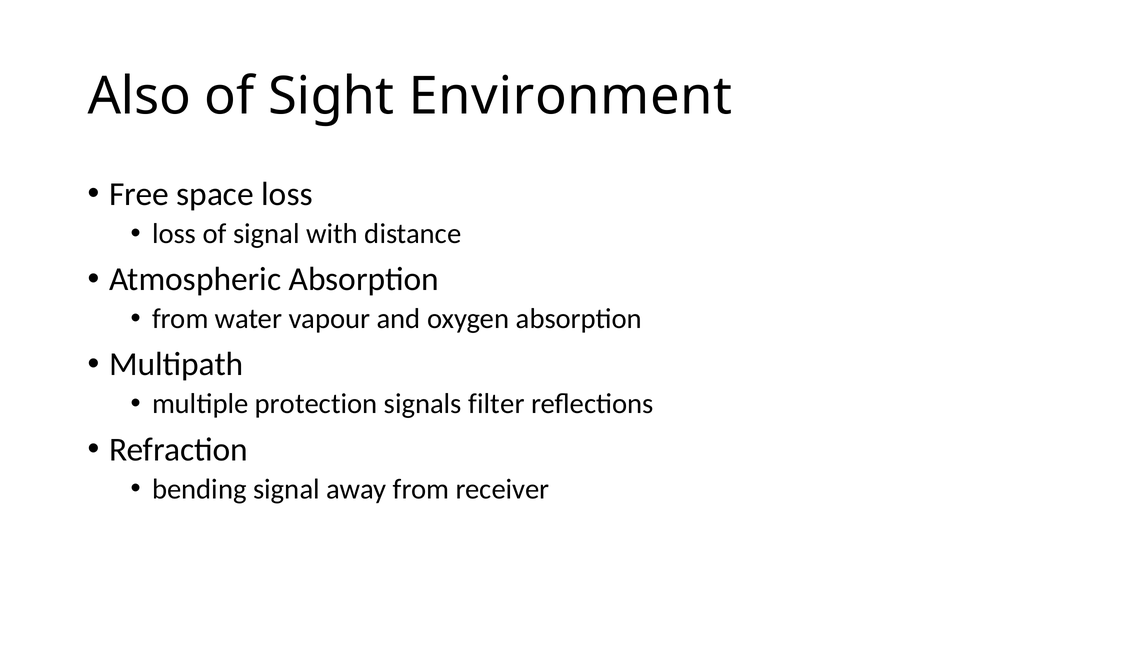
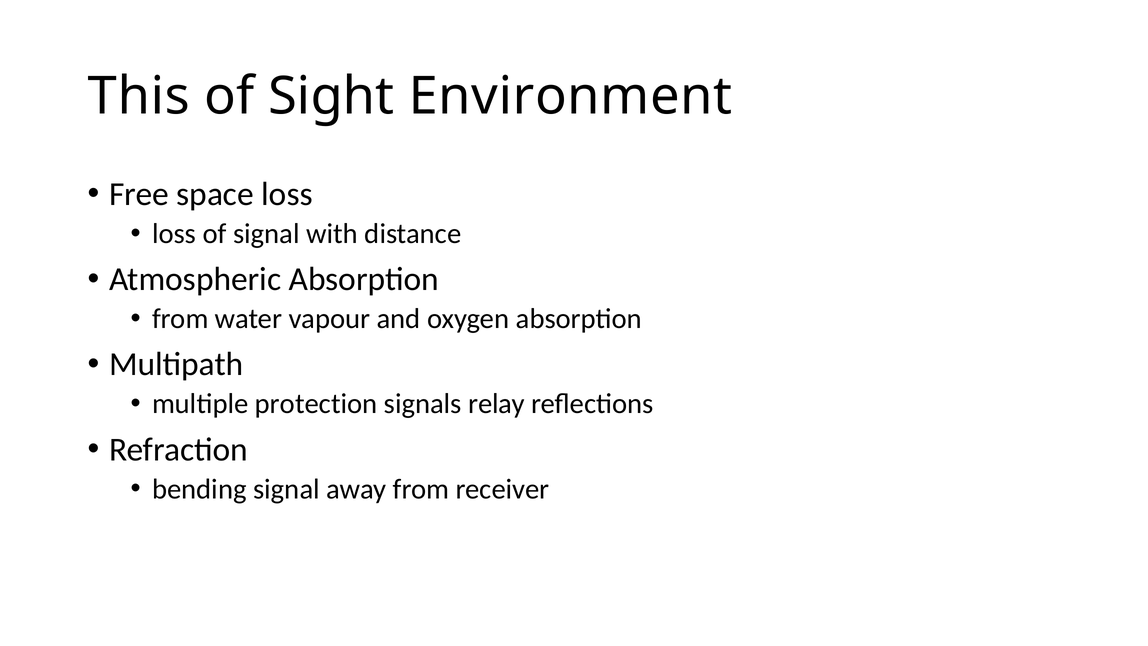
Also: Also -> This
filter: filter -> relay
